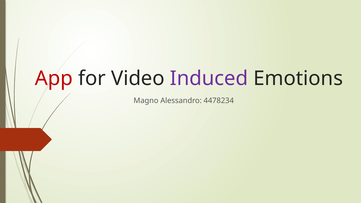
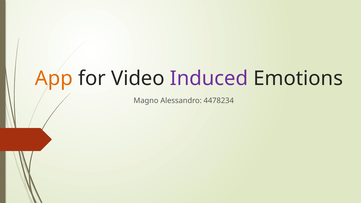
App colour: red -> orange
